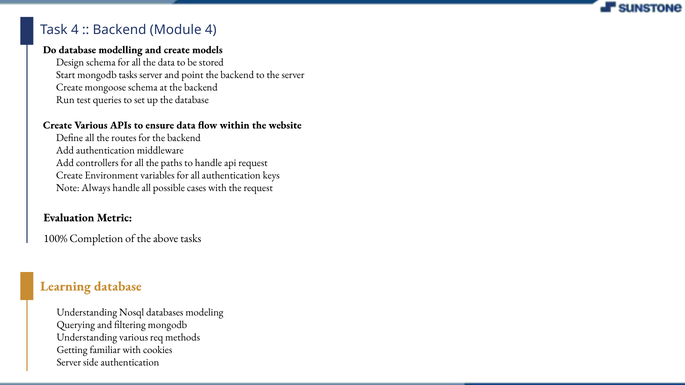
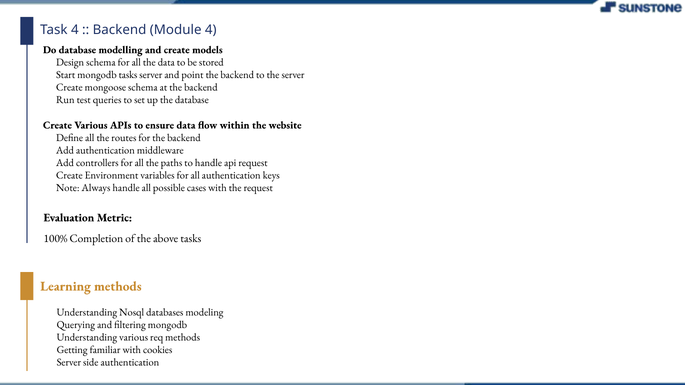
Learning database: database -> methods
